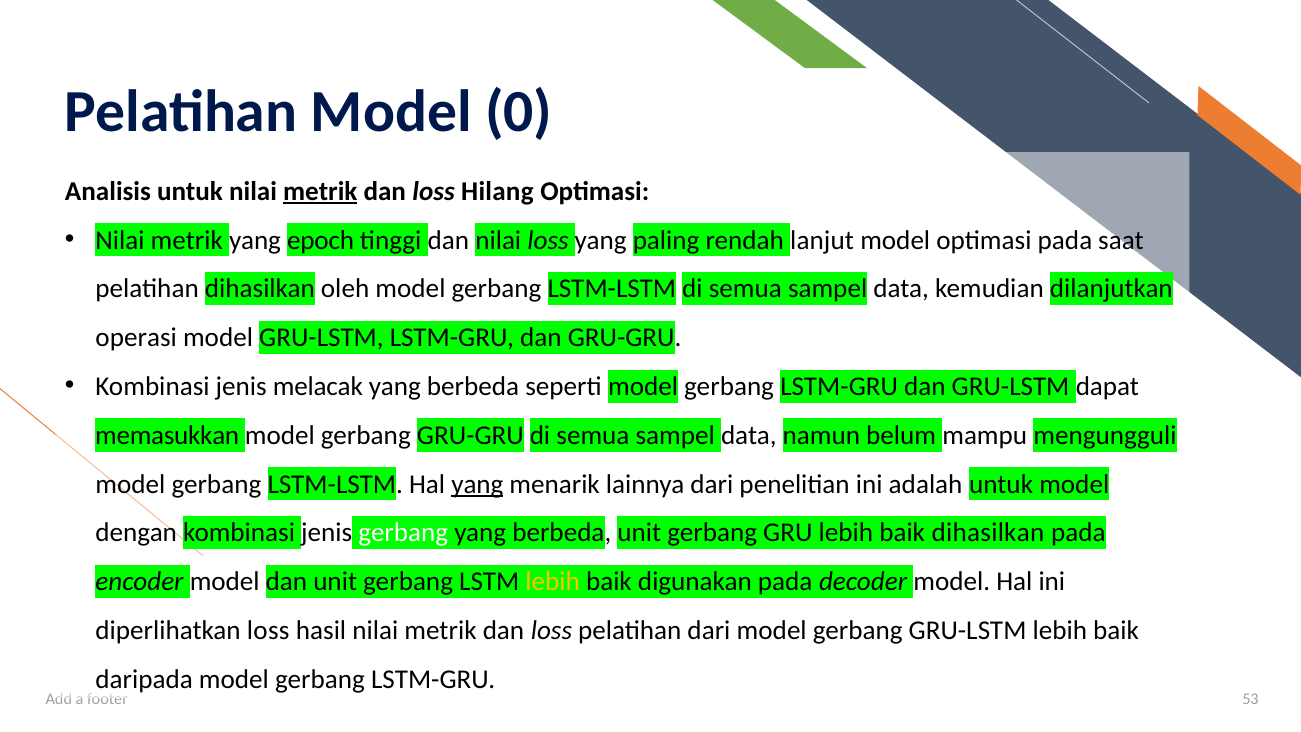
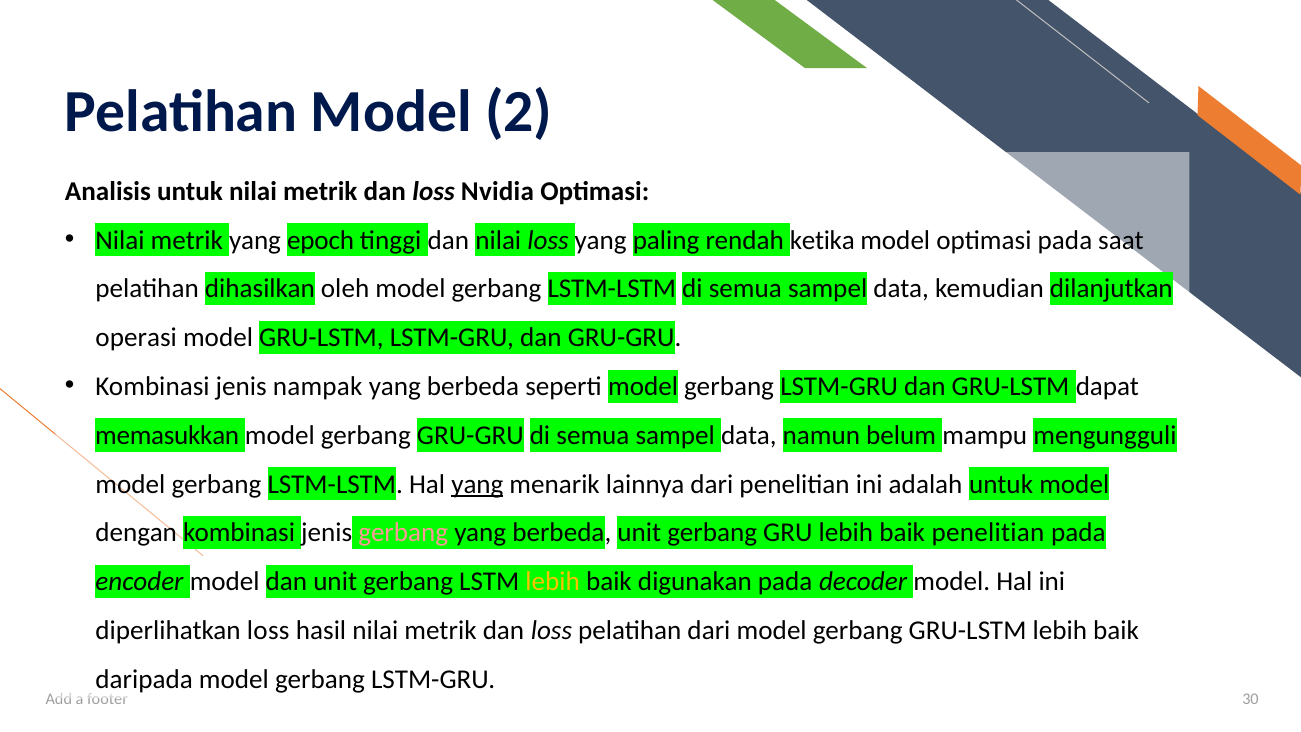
0: 0 -> 2
metrik at (320, 191) underline: present -> none
Hilang: Hilang -> Nvidia
lanjut: lanjut -> ketika
melacak: melacak -> nampak
gerbang at (403, 533) colour: white -> pink
baik dihasilkan: dihasilkan -> penelitian
53: 53 -> 30
